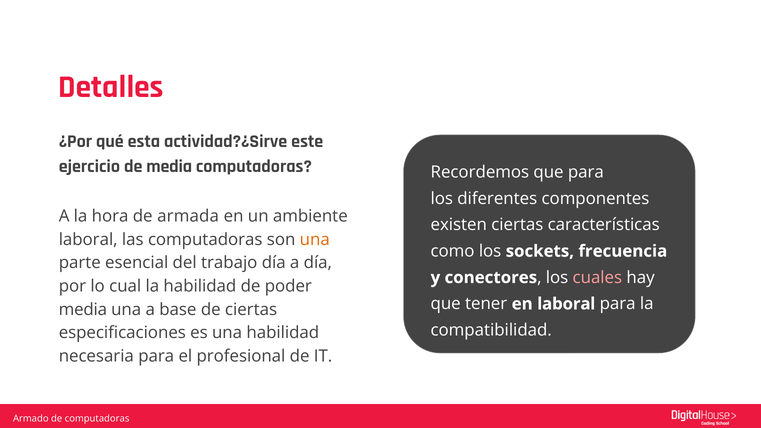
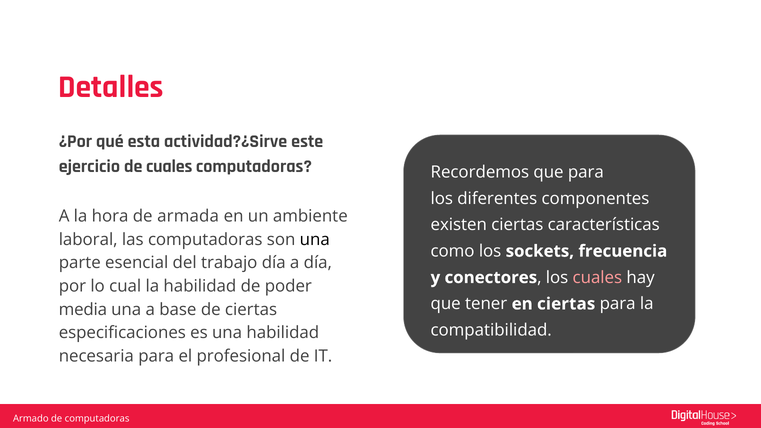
de media: media -> cuales
una at (315, 240) colour: orange -> black
en laboral: laboral -> ciertas
